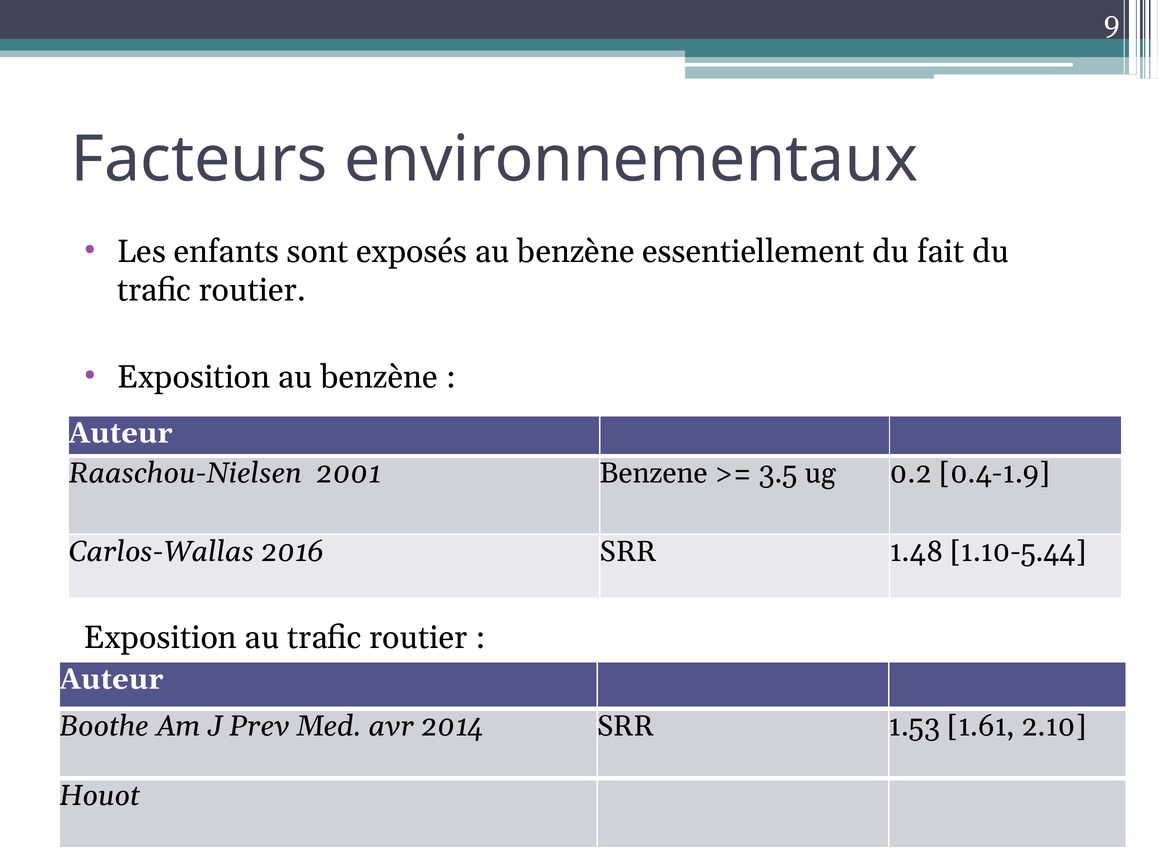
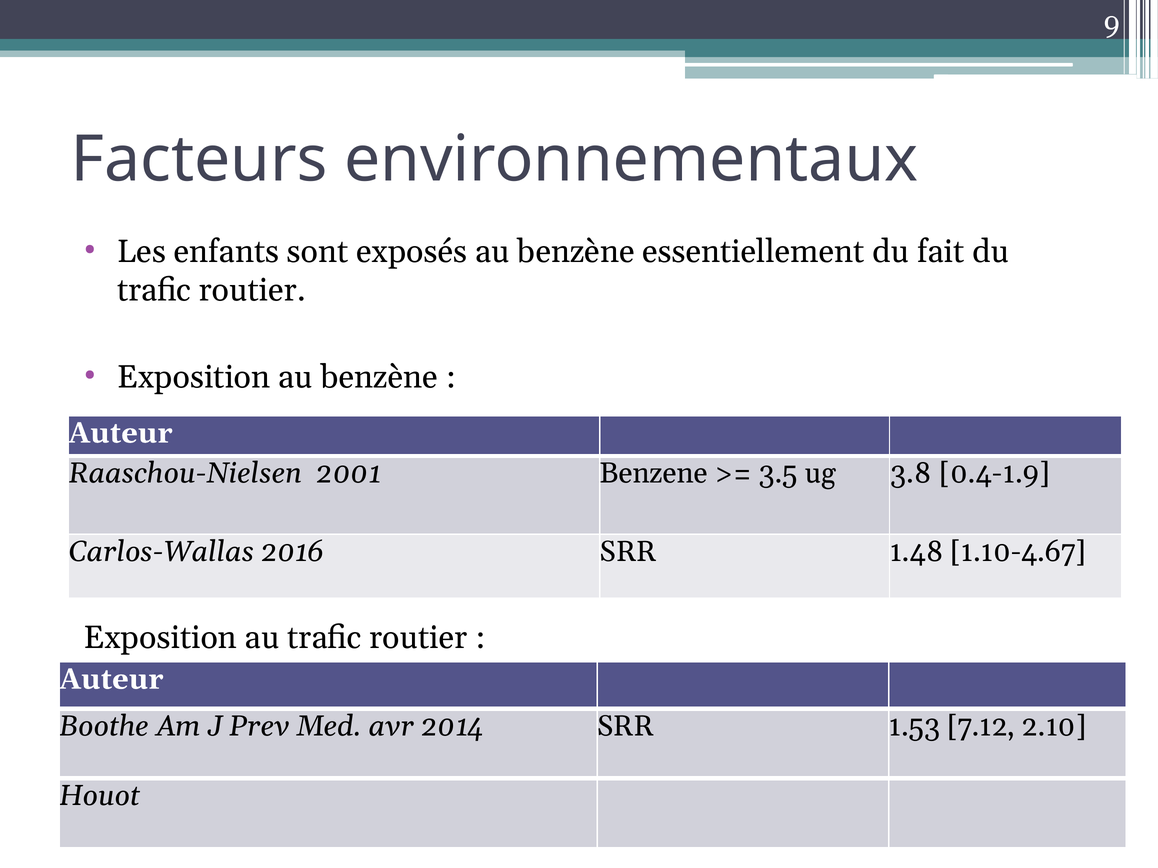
0.2: 0.2 -> 3.8
1.10-5.44: 1.10-5.44 -> 1.10-4.67
1.61: 1.61 -> 7.12
